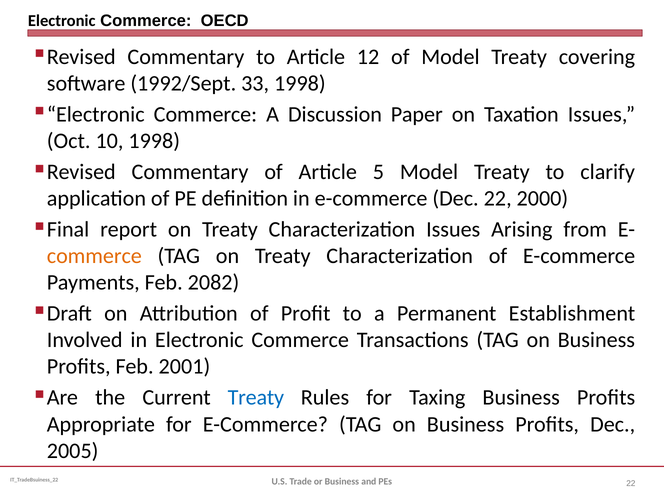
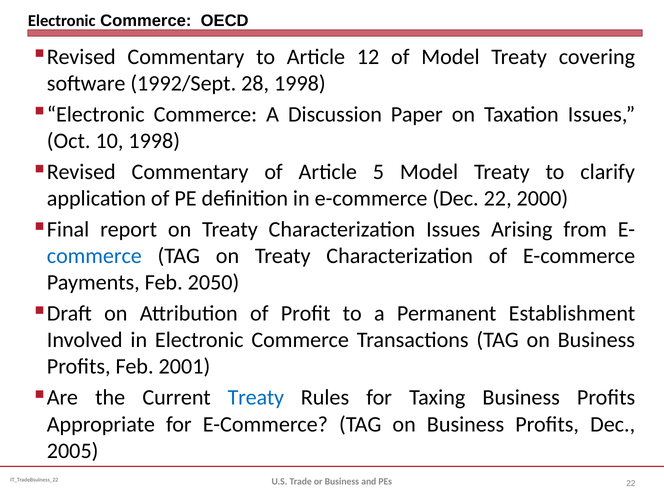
33: 33 -> 28
commerce at (94, 256) colour: orange -> blue
2082: 2082 -> 2050
